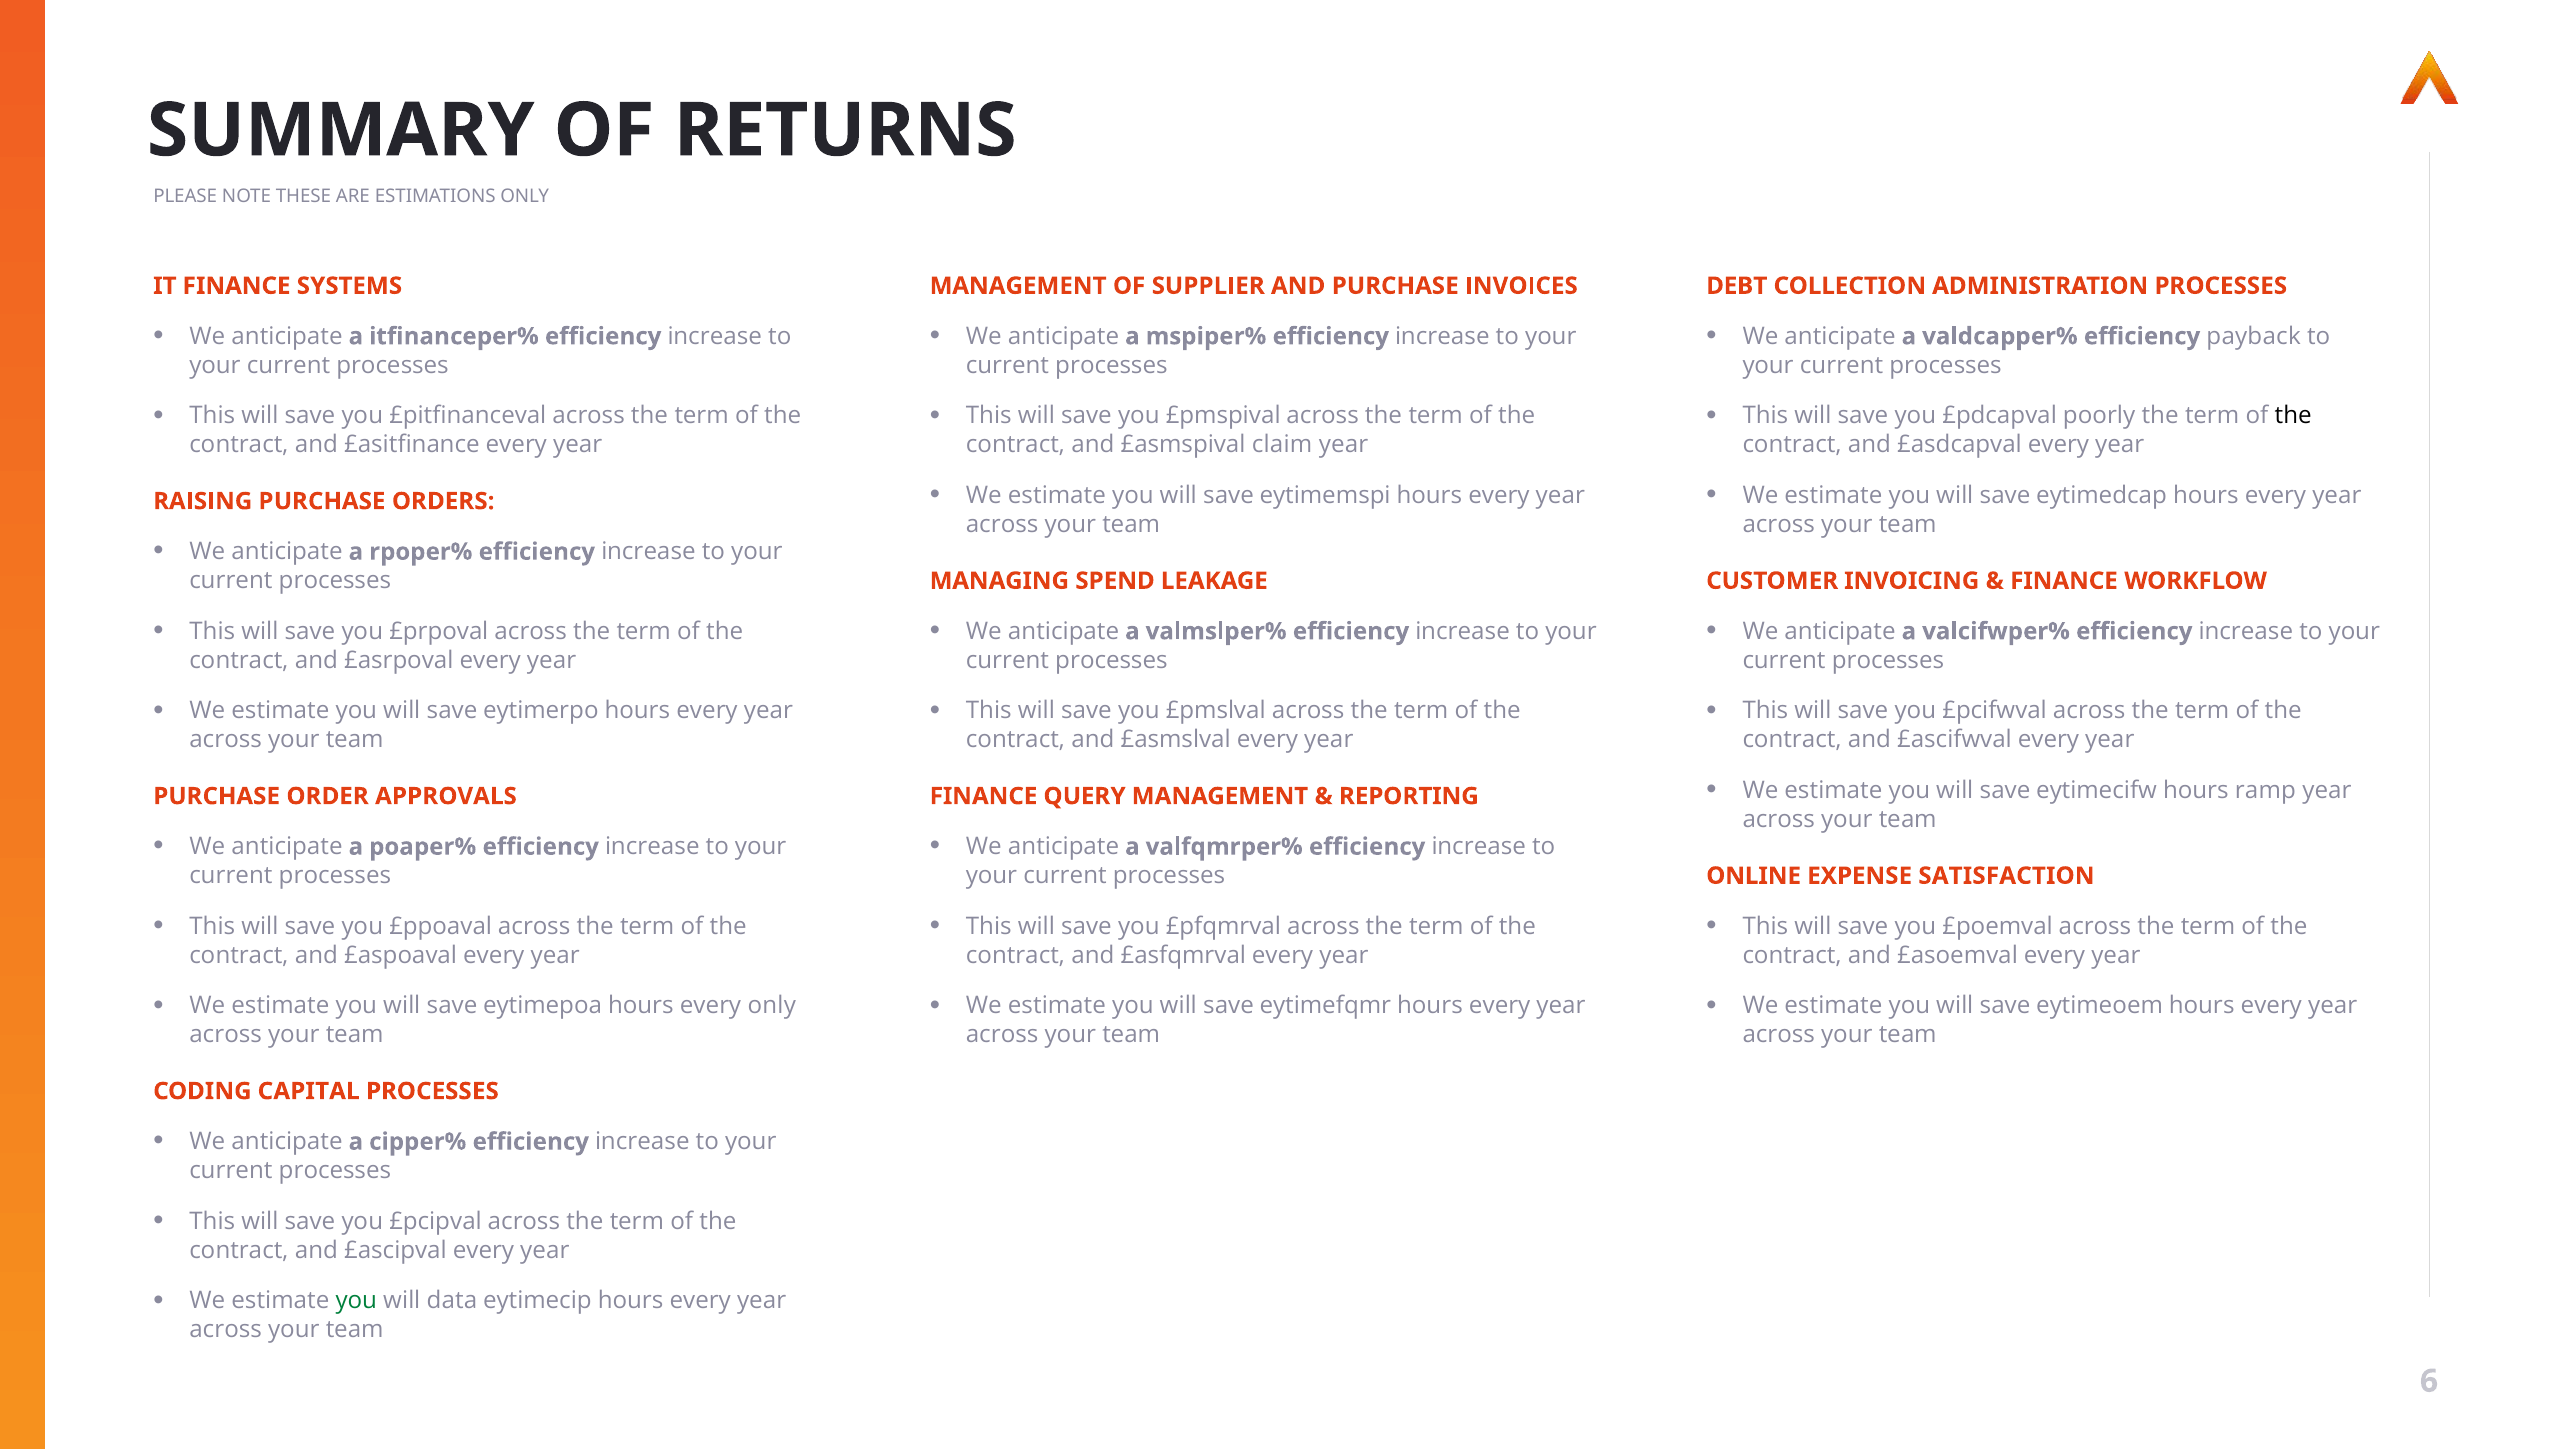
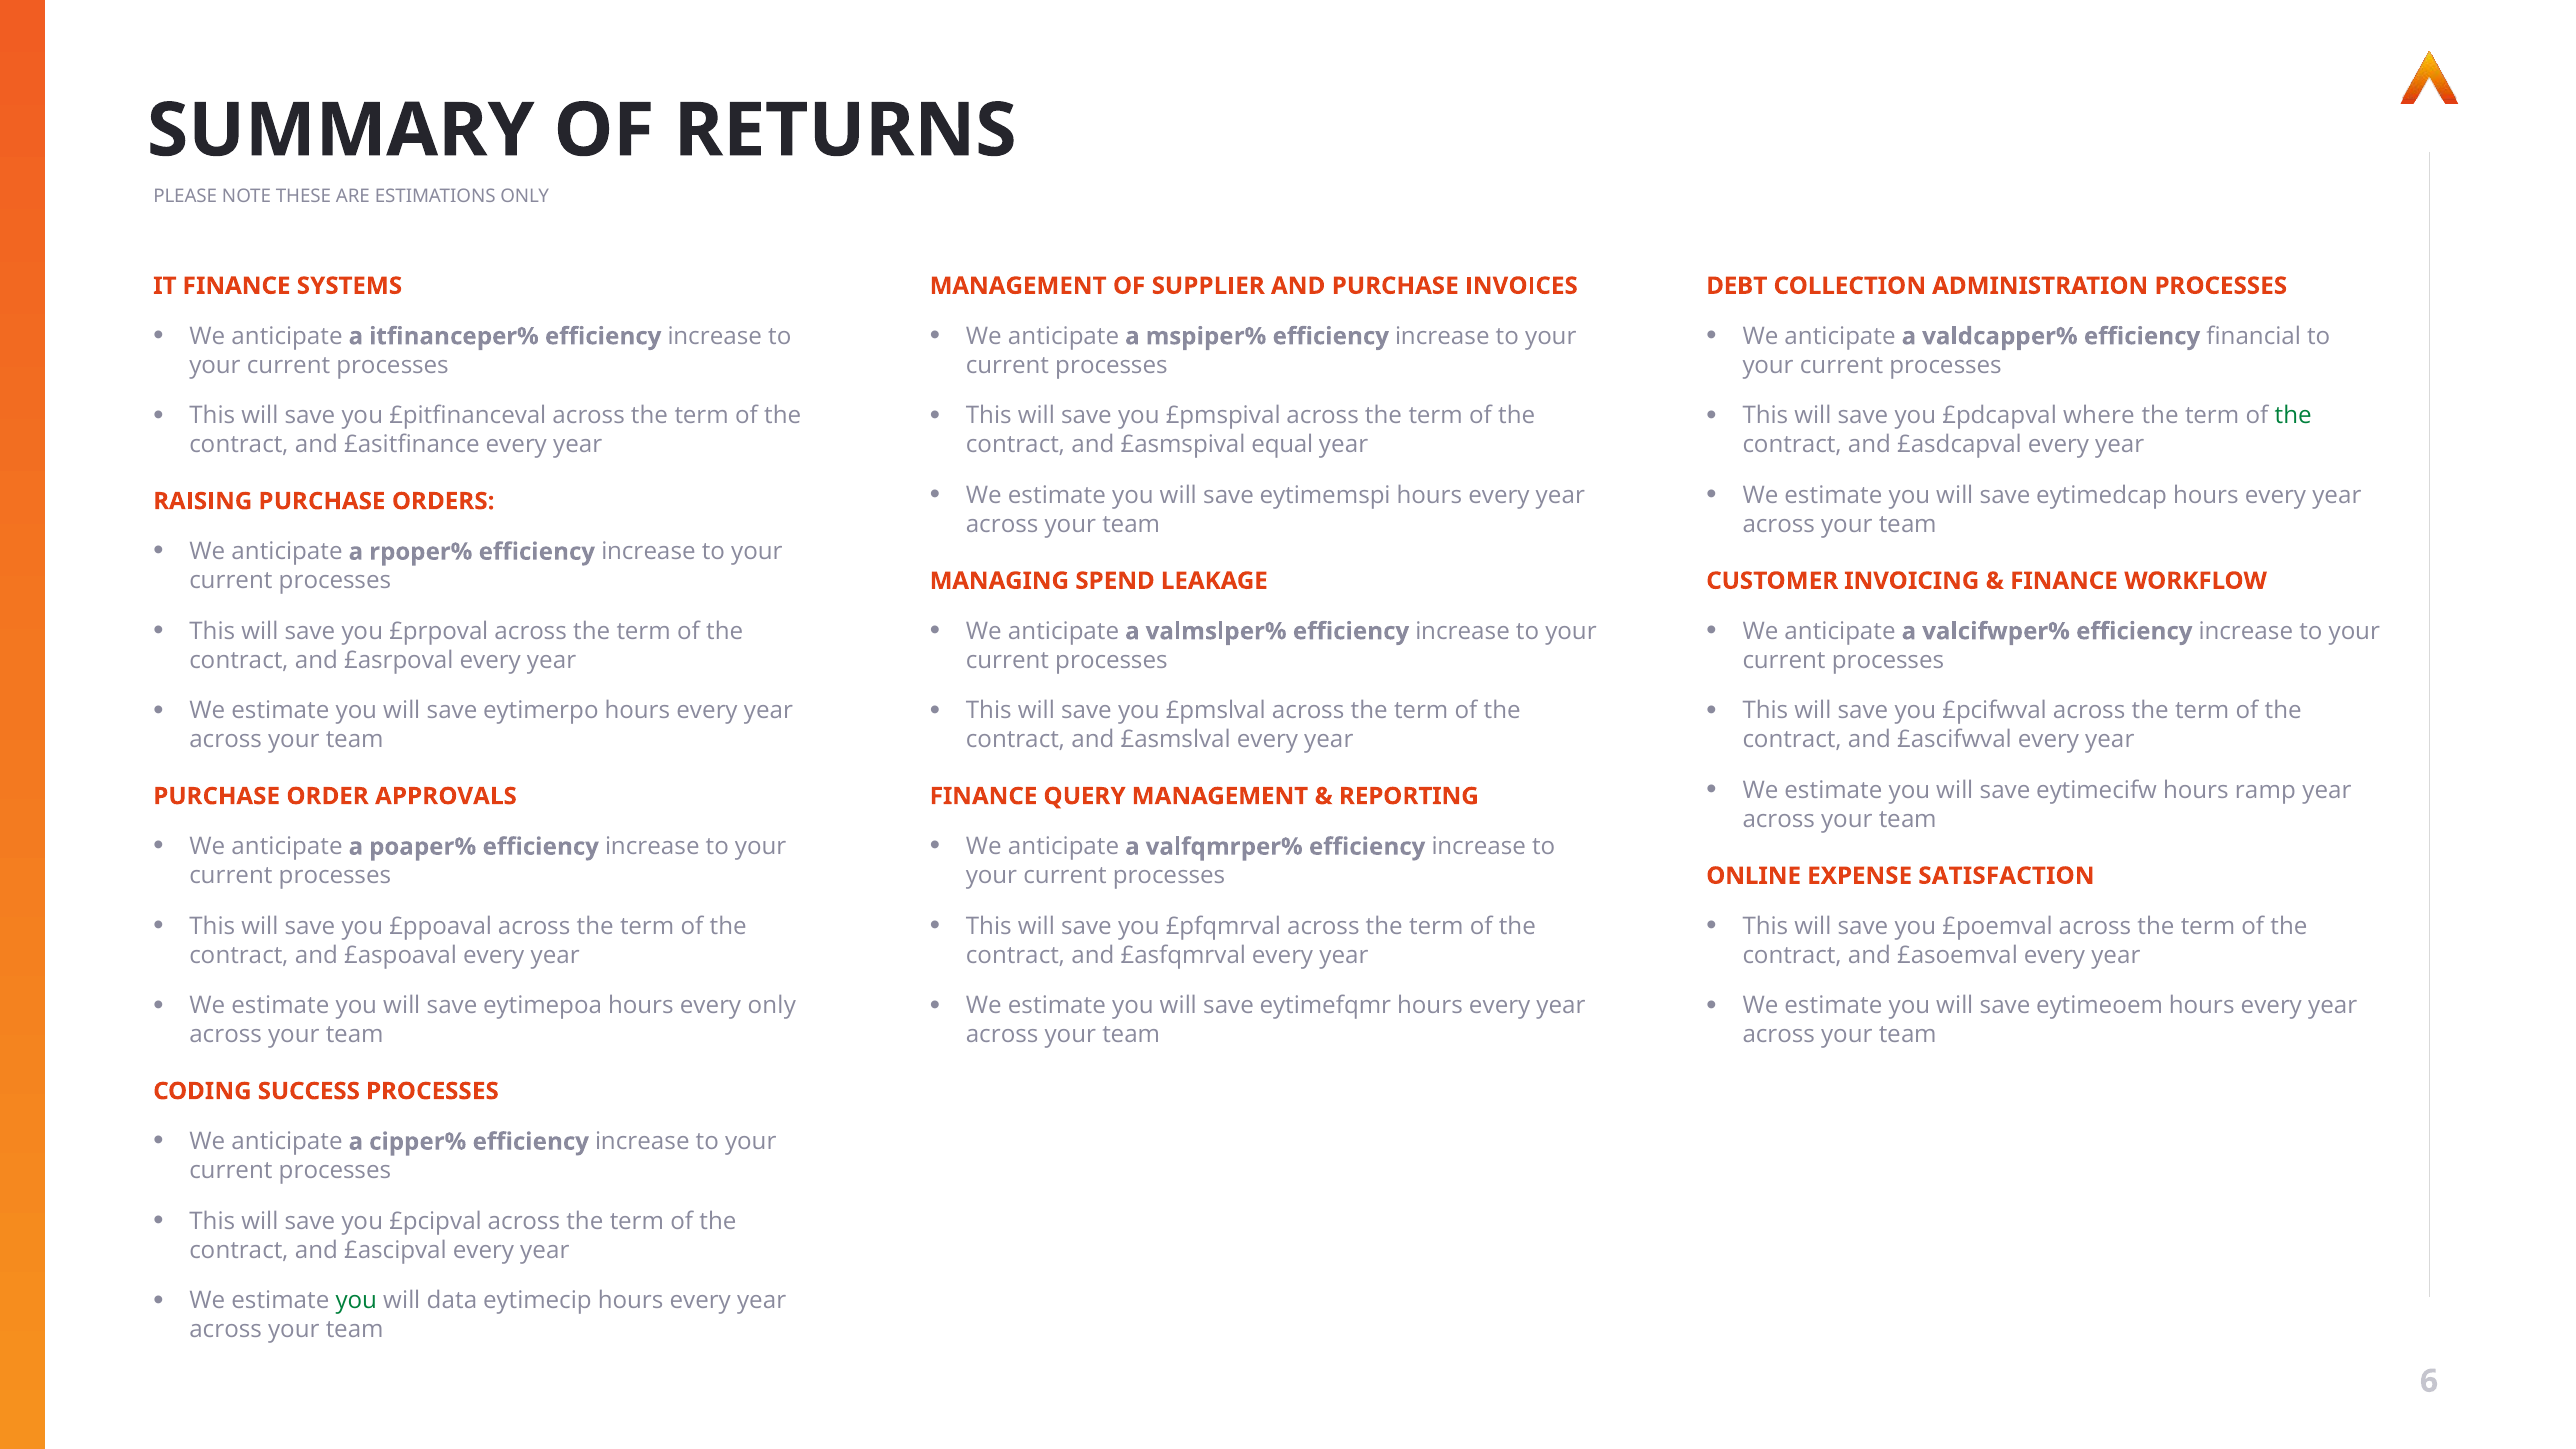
payback: payback -> financial
poorly: poorly -> where
the at (2293, 416) colour: black -> green
claim: claim -> equal
CAPITAL: CAPITAL -> SUCCESS
